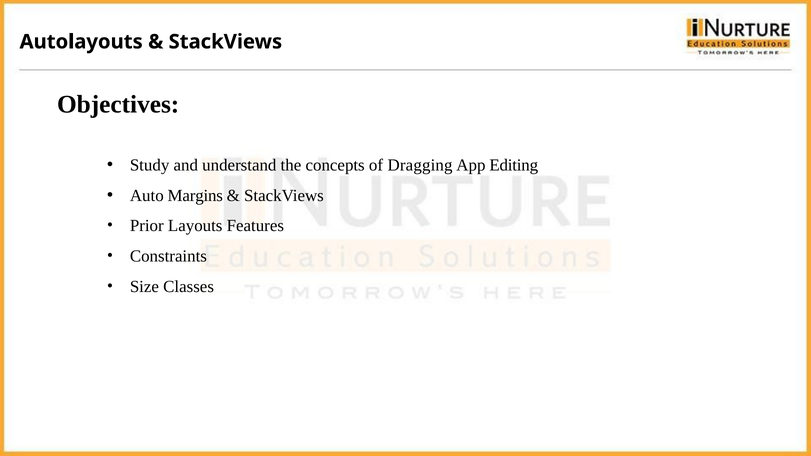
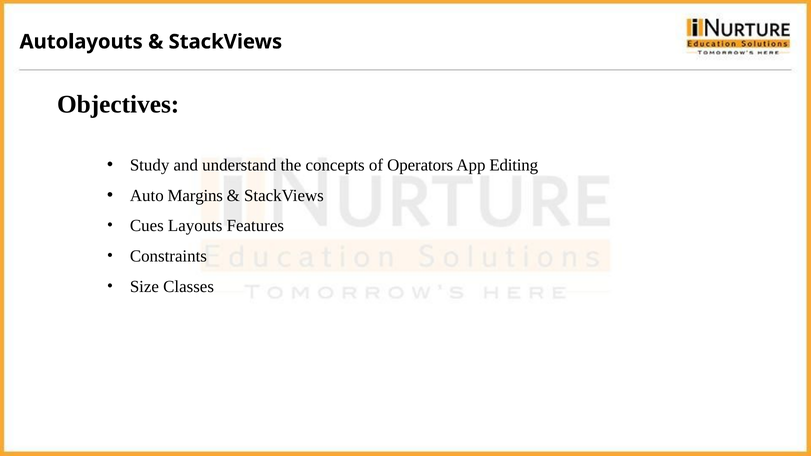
Dragging: Dragging -> Operators
Prior: Prior -> Cues
